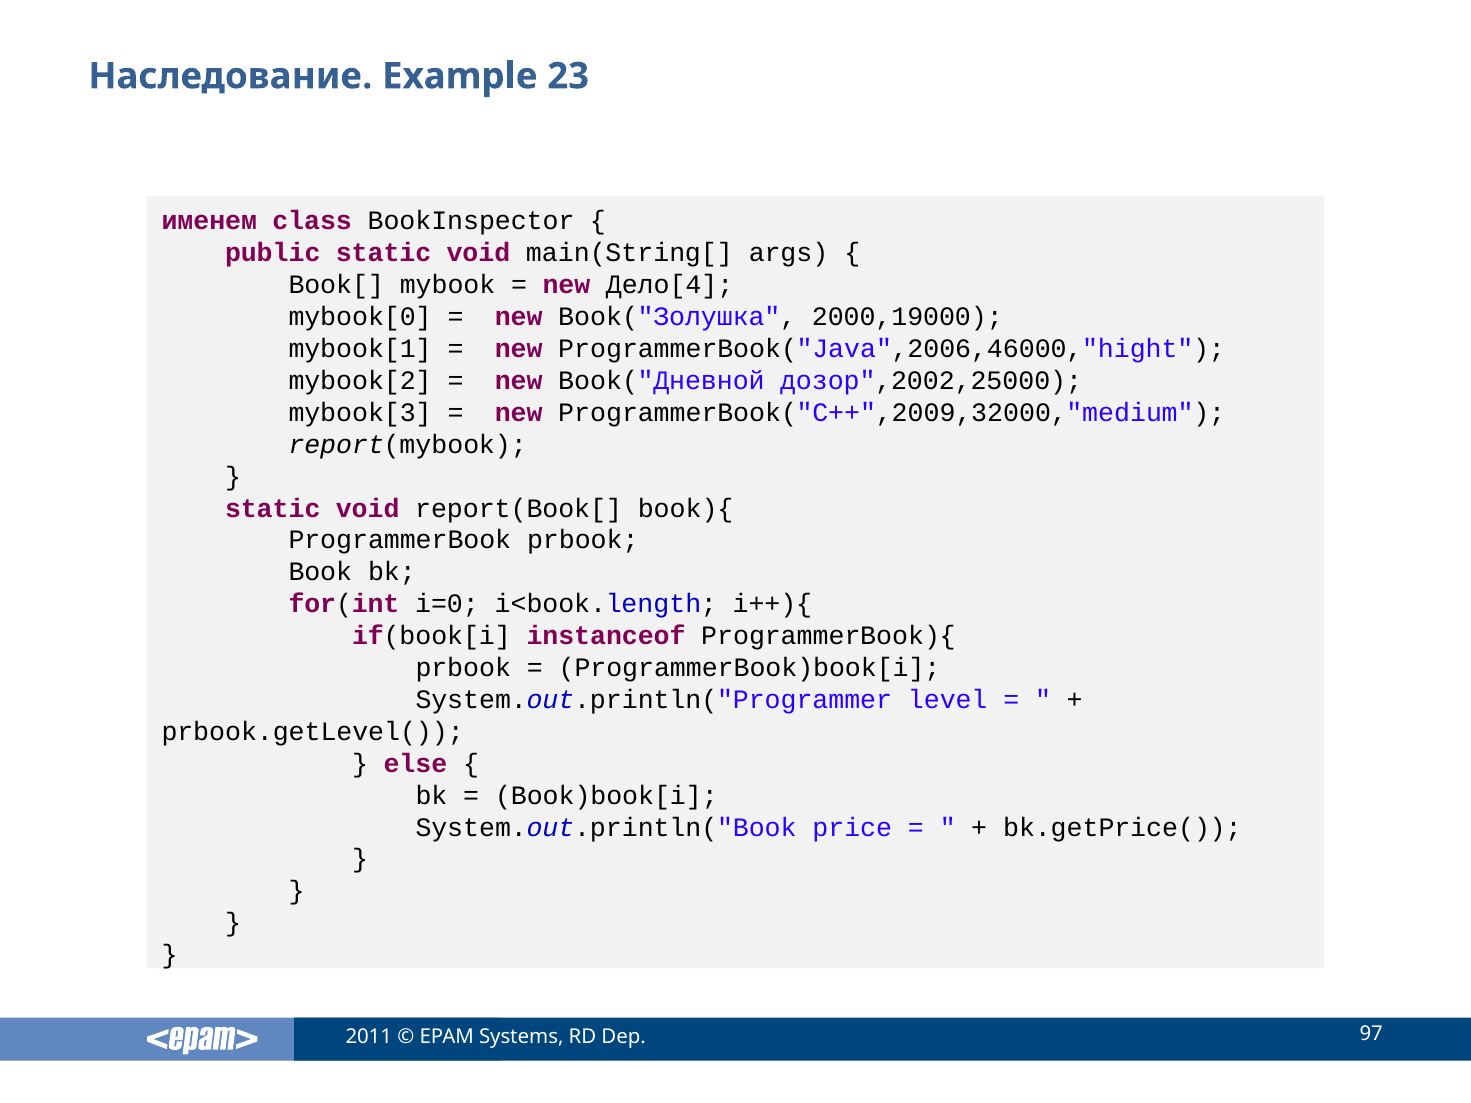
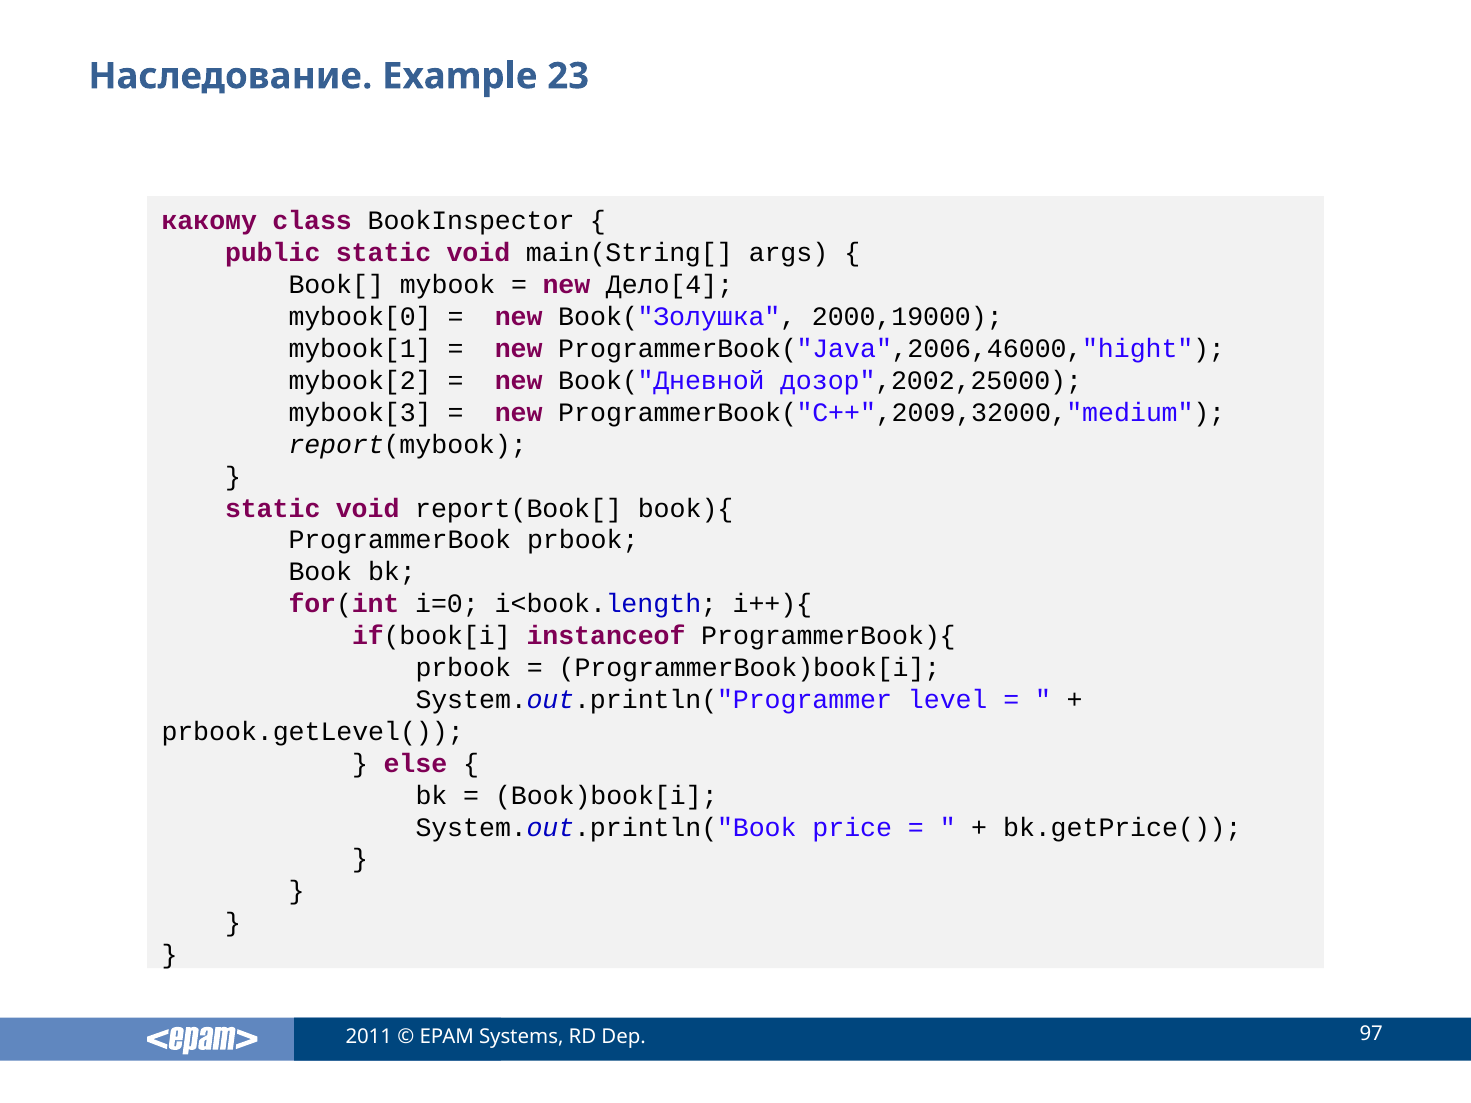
именем: именем -> какому
